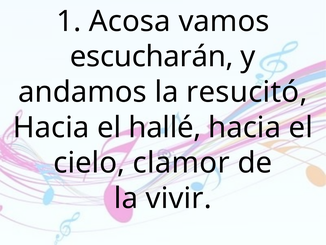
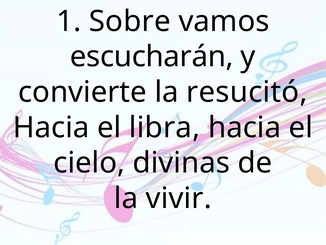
Acosa: Acosa -> Sobre
andamos: andamos -> convierte
hallé: hallé -> libra
clamor: clamor -> divinas
